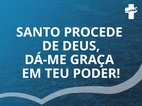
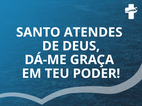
PROCEDE: PROCEDE -> ATENDES
